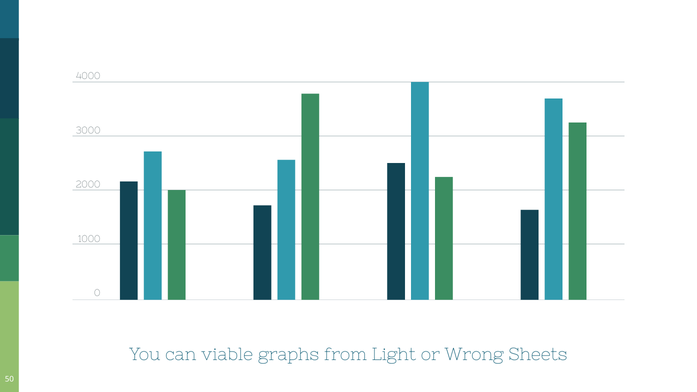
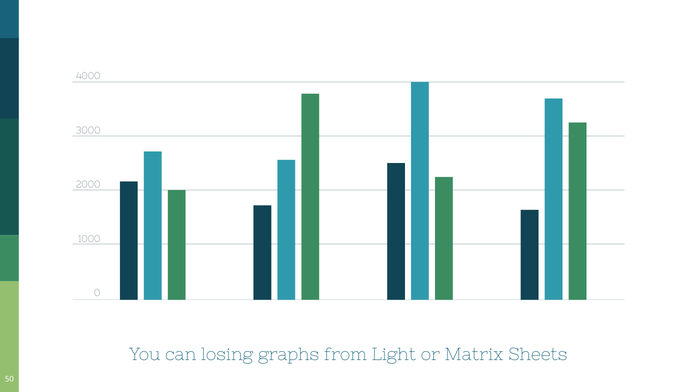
viable: viable -> losing
Wrong: Wrong -> Matrix
